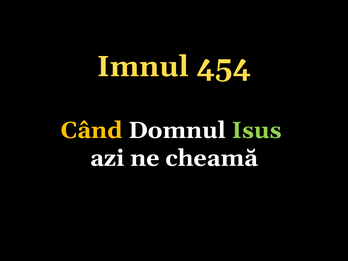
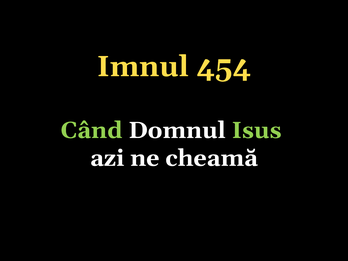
Când colour: yellow -> light green
